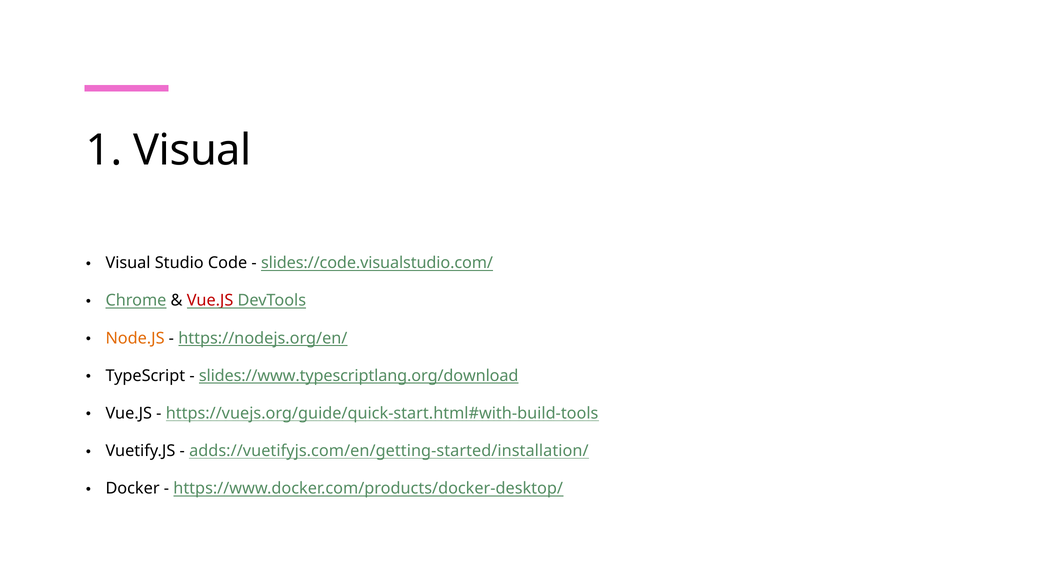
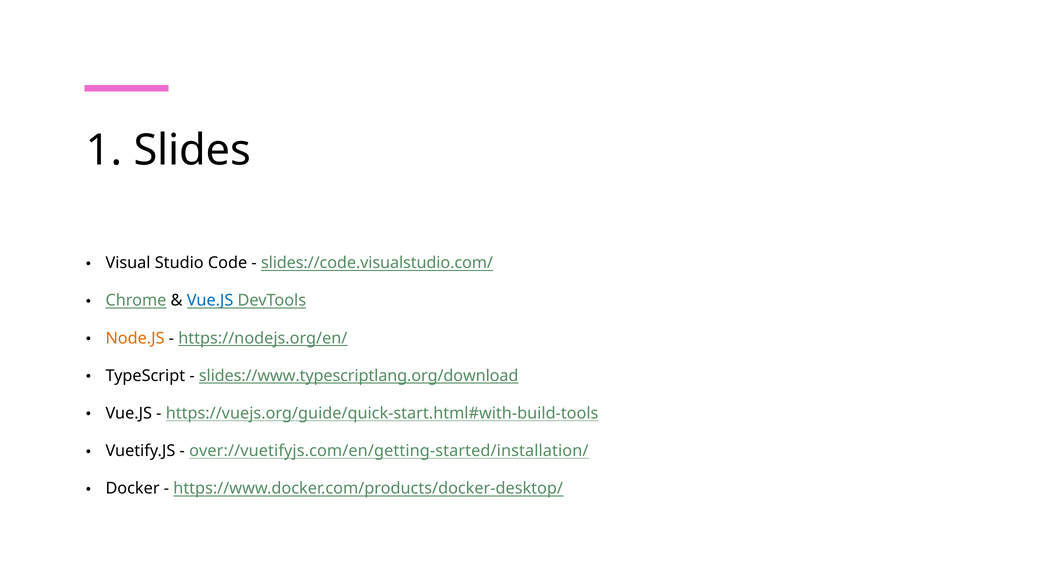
1 Visual: Visual -> Slides
Vue.JS at (210, 301) colour: red -> blue
adds://vuetifyjs.com/en/getting-started/installation/: adds://vuetifyjs.com/en/getting-started/installation/ -> over://vuetifyjs.com/en/getting-started/installation/
